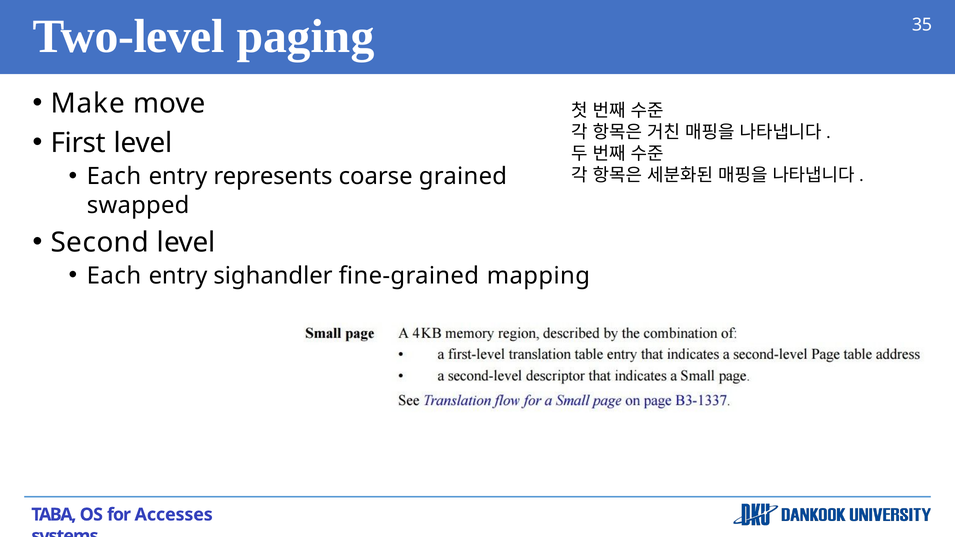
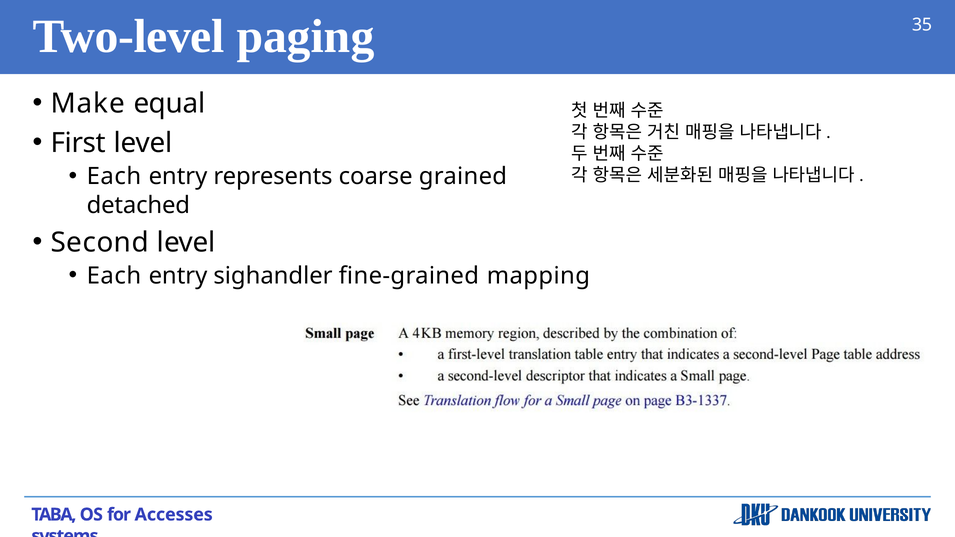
move: move -> equal
swapped: swapped -> detached
